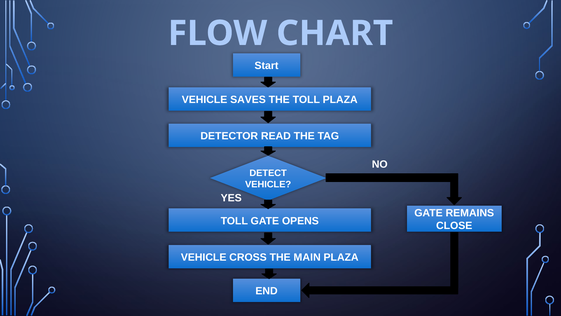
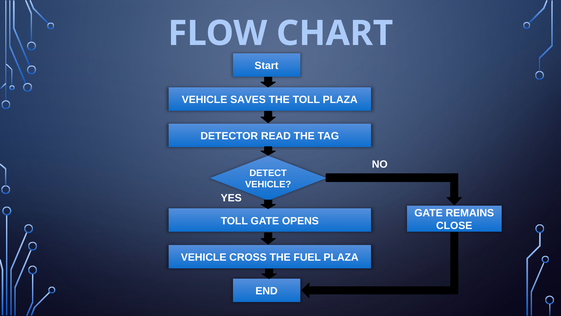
MAIN: MAIN -> FUEL
